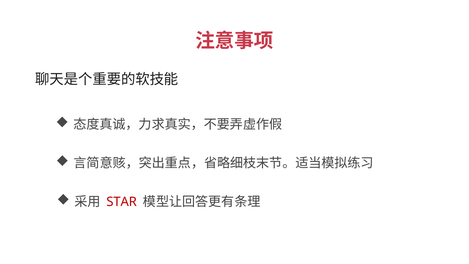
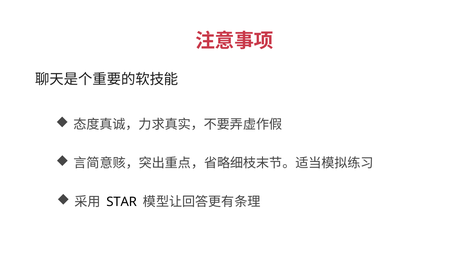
STAR colour: red -> black
